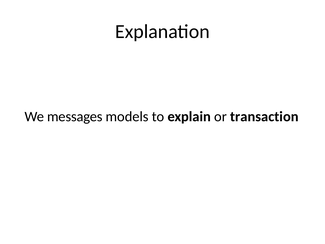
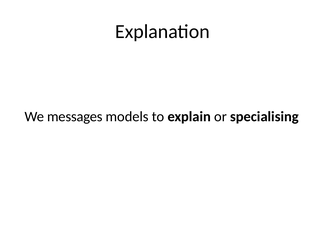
transaction: transaction -> specialising
